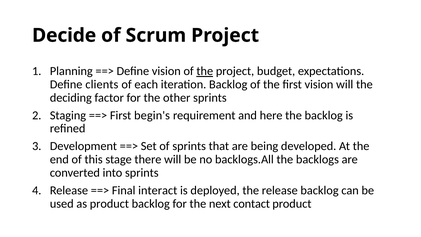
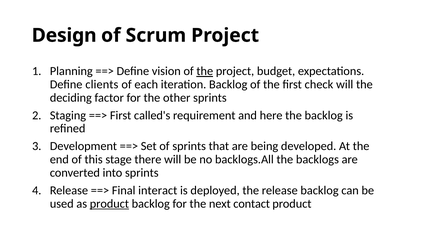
Decide: Decide -> Design
first vision: vision -> check
begin's: begin's -> called's
product at (109, 203) underline: none -> present
